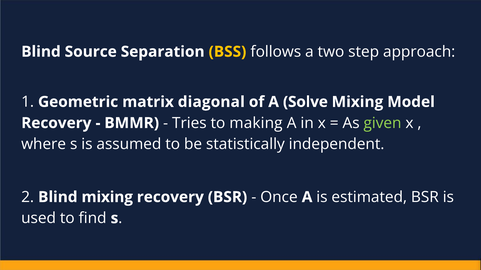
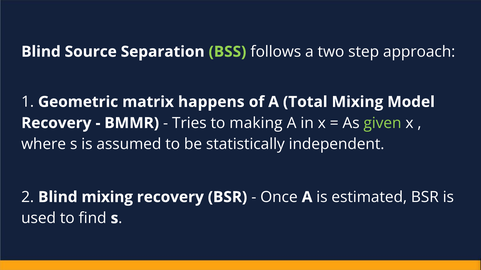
BSS colour: yellow -> light green
diagonal: diagonal -> happens
Solve: Solve -> Total
